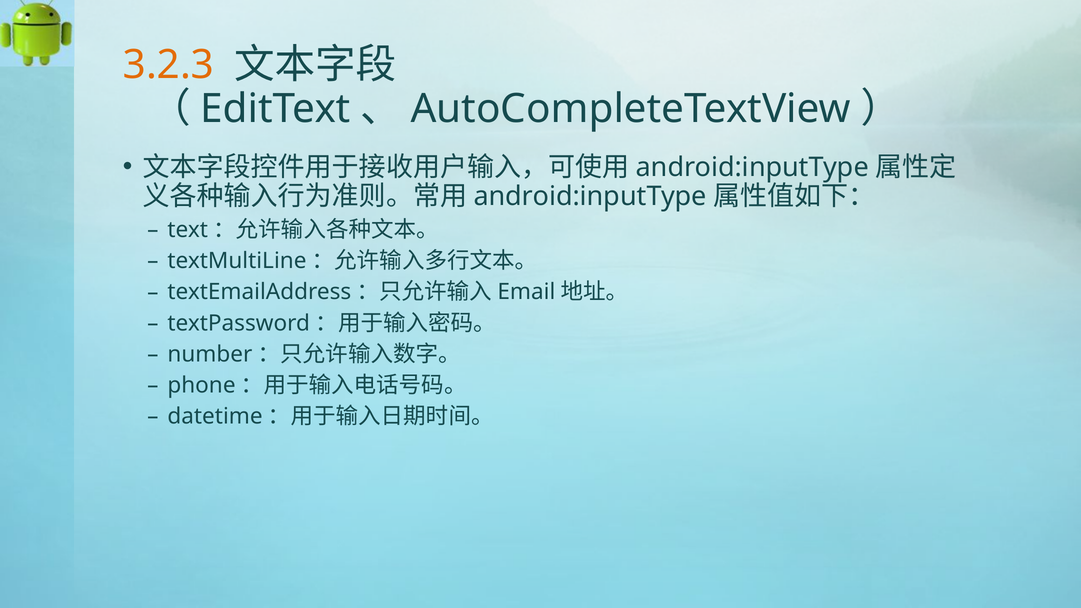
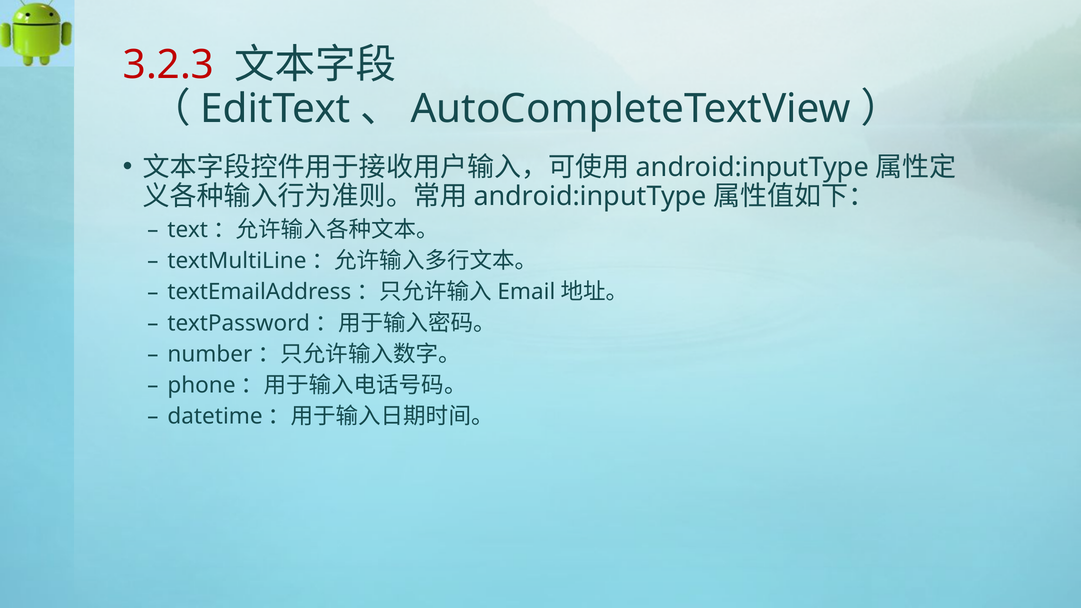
3.2.3 colour: orange -> red
